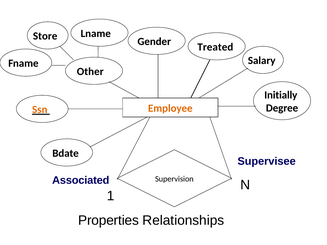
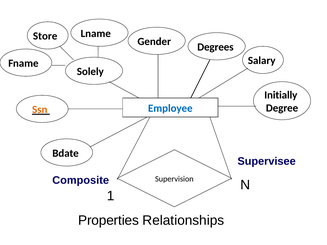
Treated: Treated -> Degrees
Other: Other -> Solely
Employee colour: orange -> blue
Associated: Associated -> Composite
